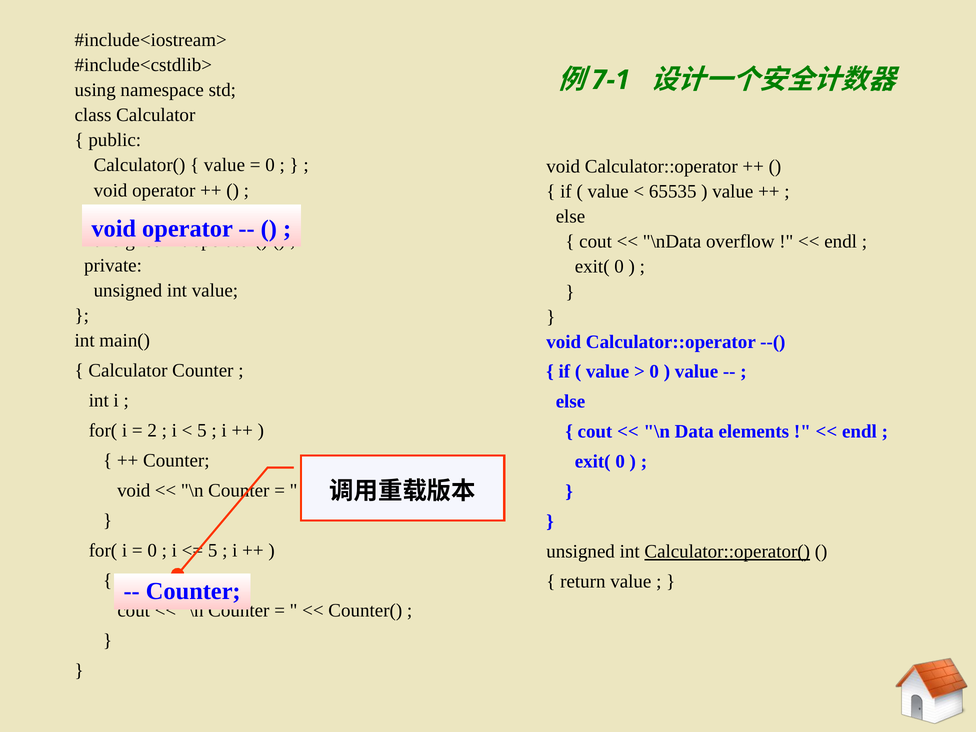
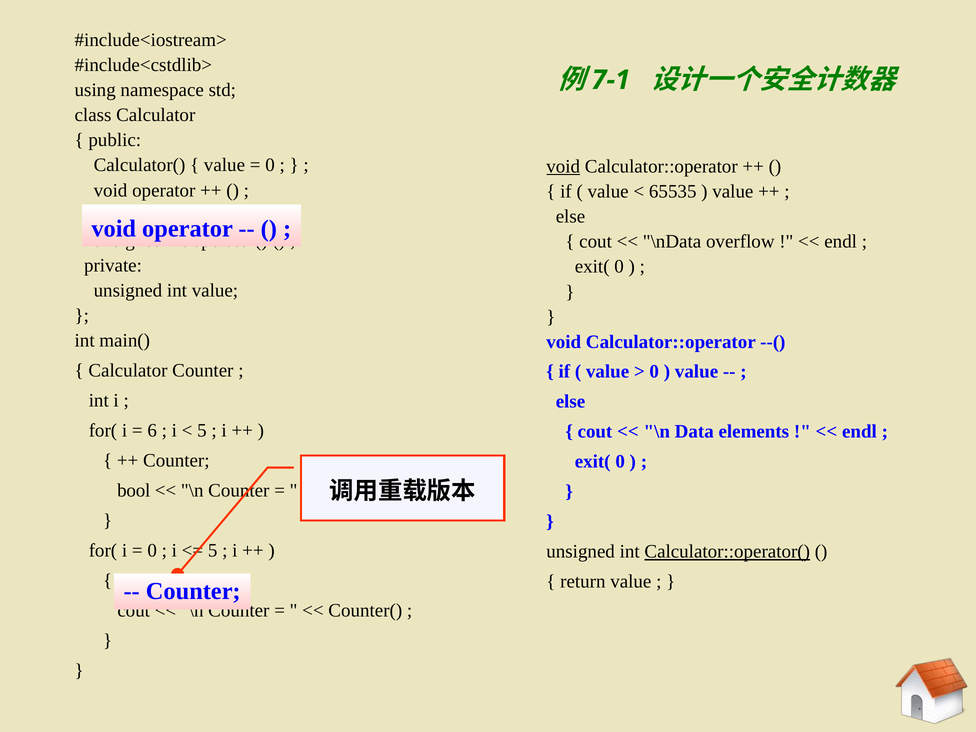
void at (563, 166) underline: none -> present
2: 2 -> 6
void at (134, 490): void -> bool
